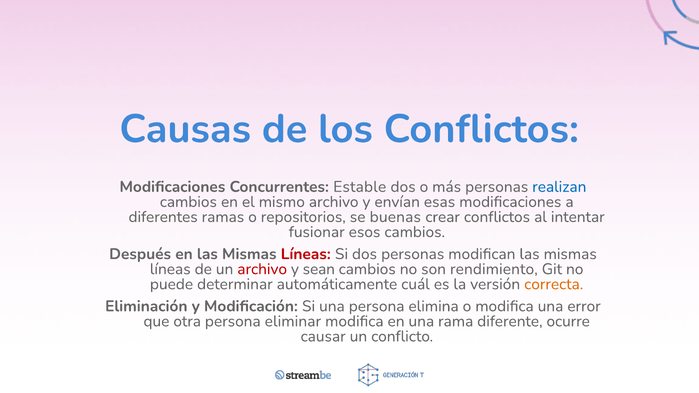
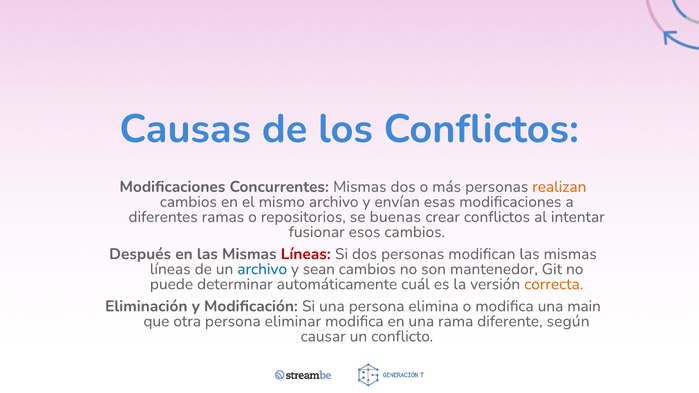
Concurrentes Estable: Estable -> Mismas
realizan colour: blue -> orange
archivo at (262, 269) colour: red -> blue
rendimiento: rendimiento -> mantenedor
error: error -> main
ocurre: ocurre -> según
